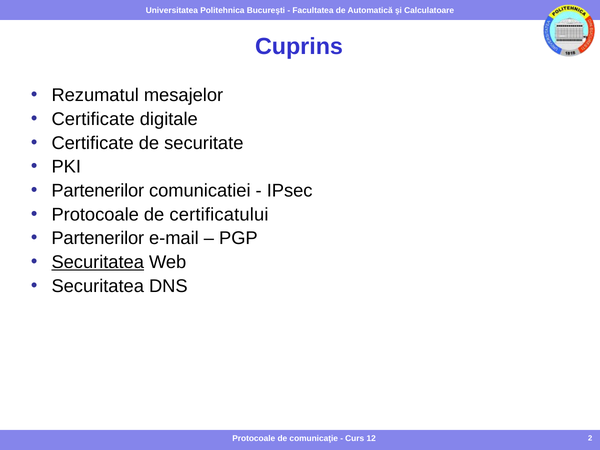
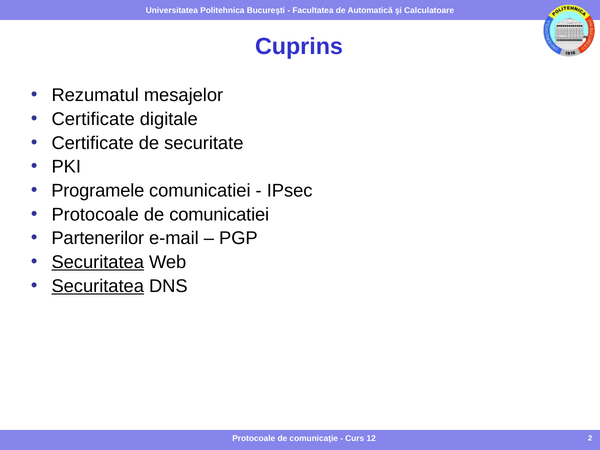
Partenerilor at (98, 191): Partenerilor -> Programele
de certificatului: certificatului -> comunicatiei
Securitatea at (98, 286) underline: none -> present
